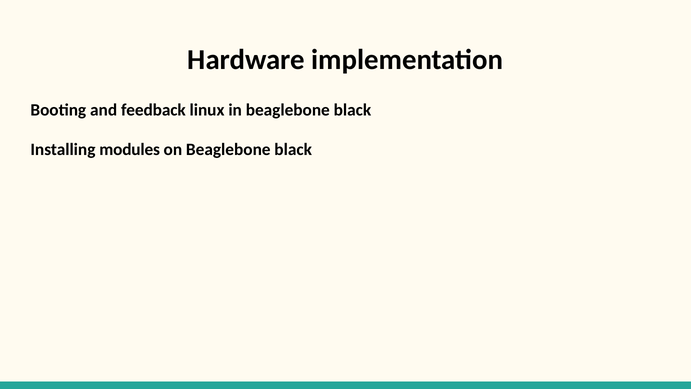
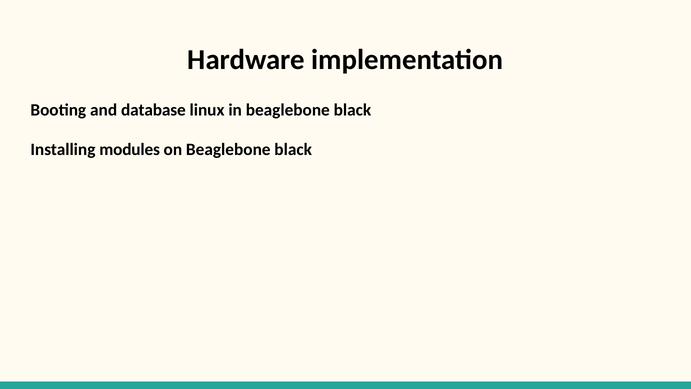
feedback: feedback -> database
